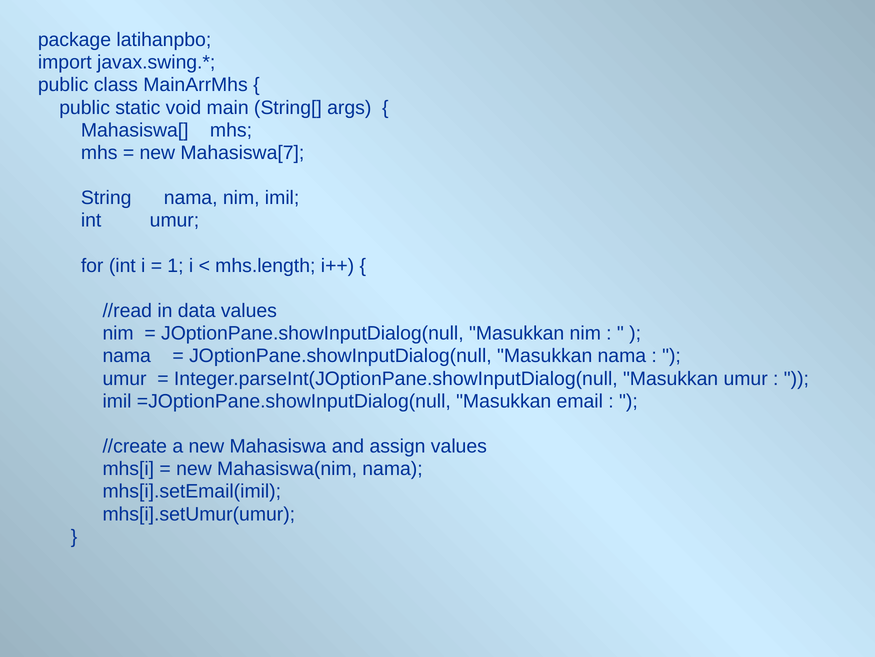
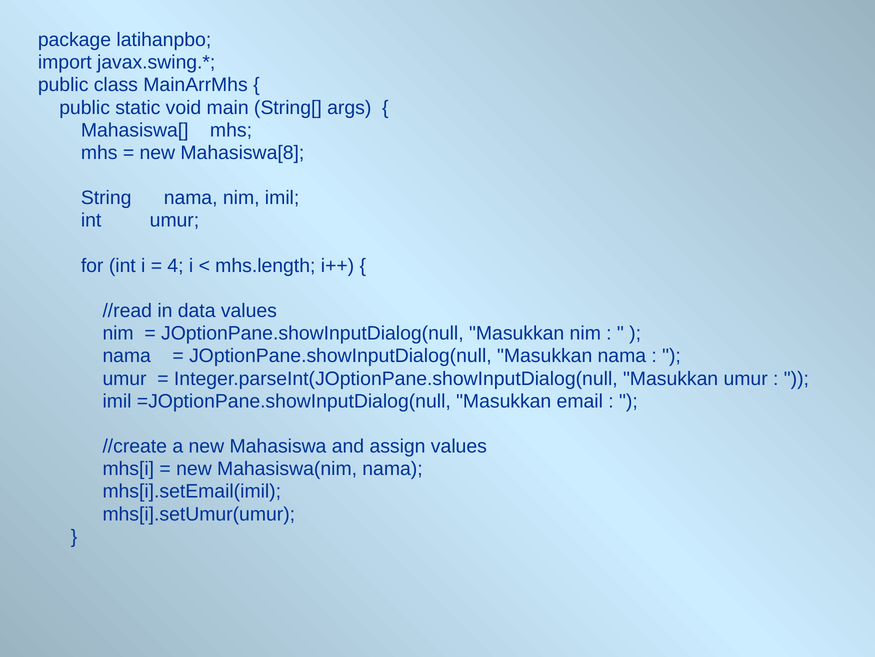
Mahasiswa[7: Mahasiswa[7 -> Mahasiswa[8
1: 1 -> 4
